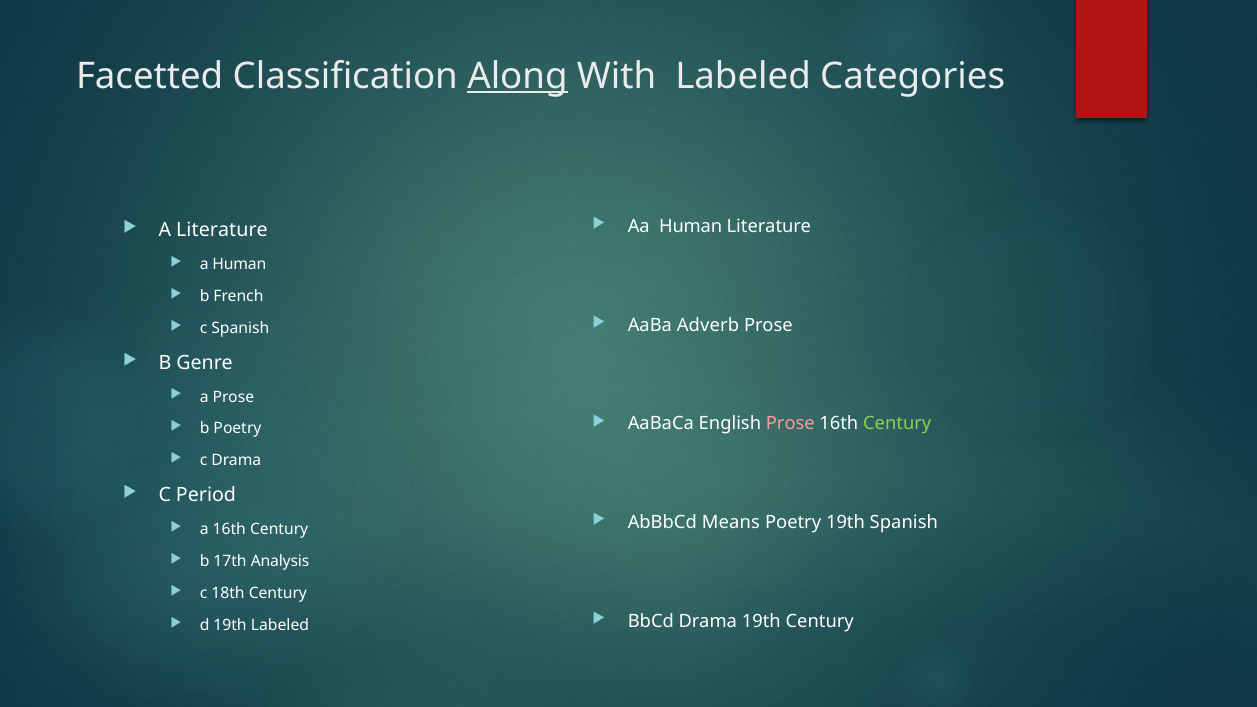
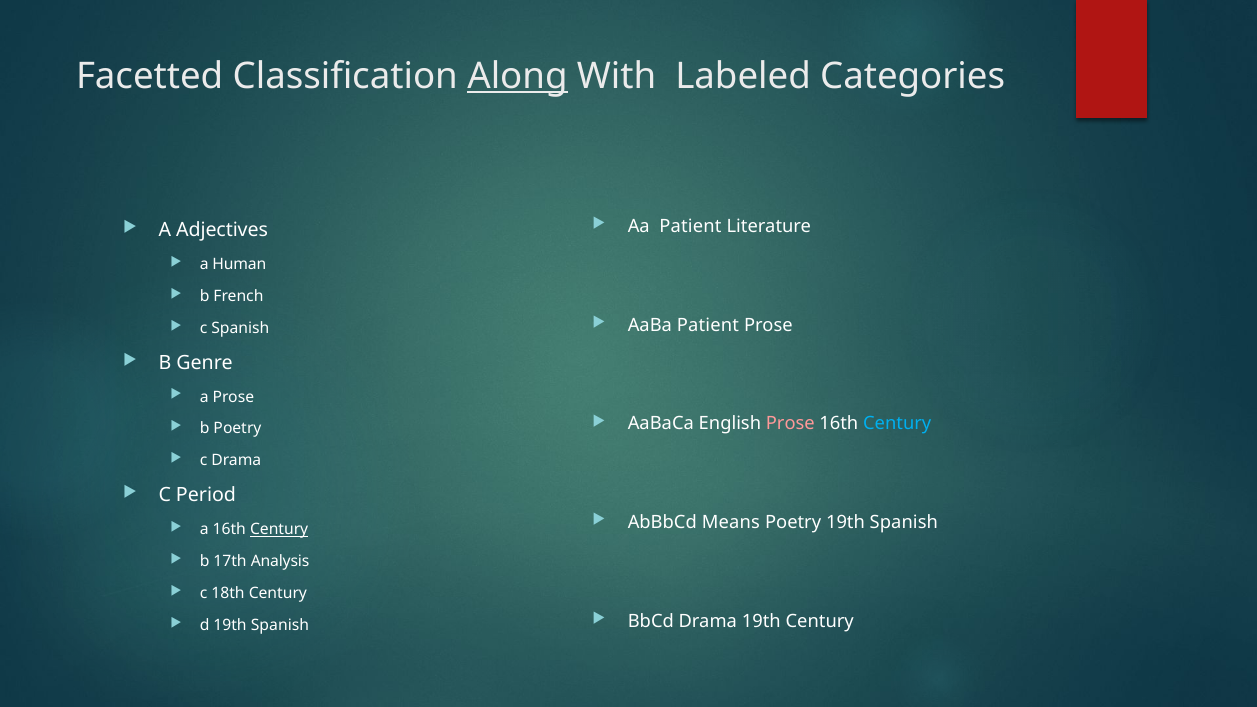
Aa Human: Human -> Patient
A Literature: Literature -> Adjectives
AaBa Adverb: Adverb -> Patient
Century at (897, 424) colour: light green -> light blue
Century at (279, 529) underline: none -> present
d 19th Labeled: Labeled -> Spanish
